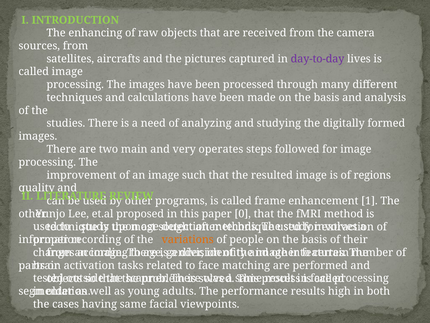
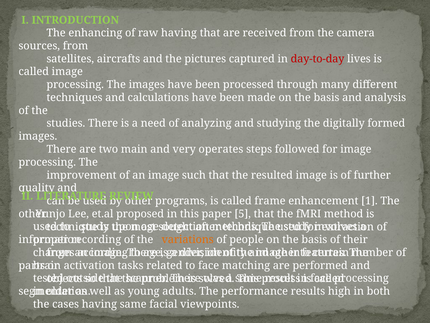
raw objects: objects -> having
day-to-day colour: purple -> red
regions: regions -> further
0: 0 -> 5
